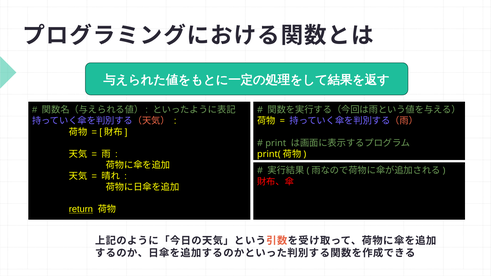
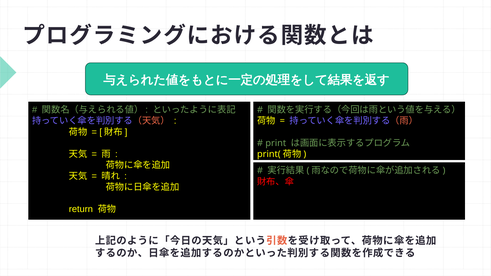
return underline: present -> none
